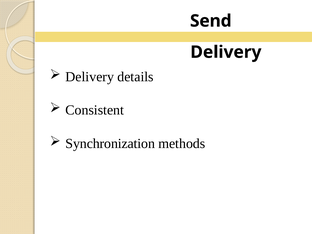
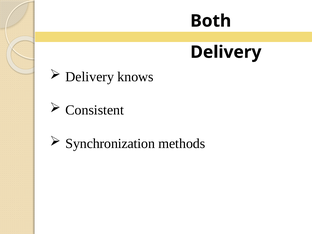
Send: Send -> Both
details: details -> knows
